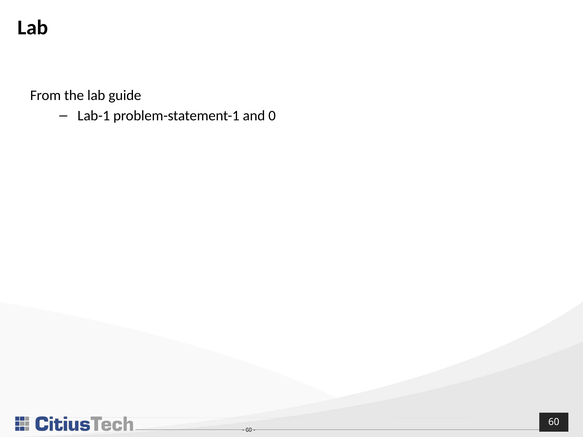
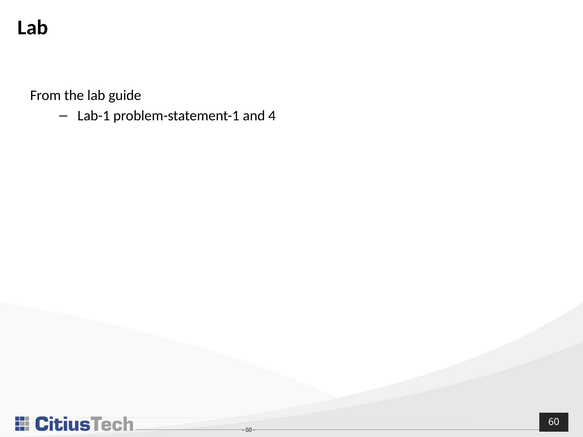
0: 0 -> 4
